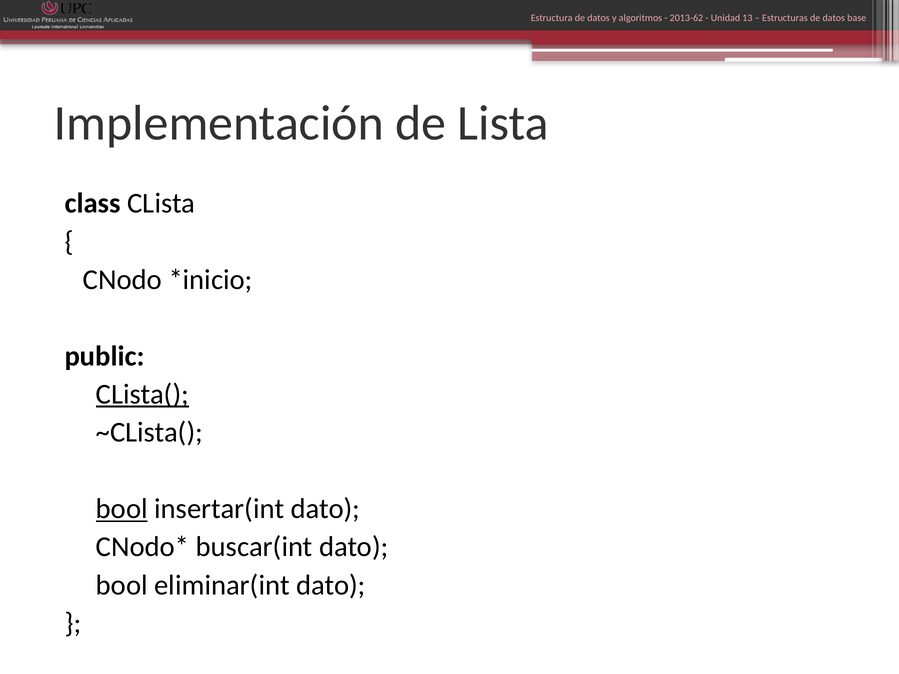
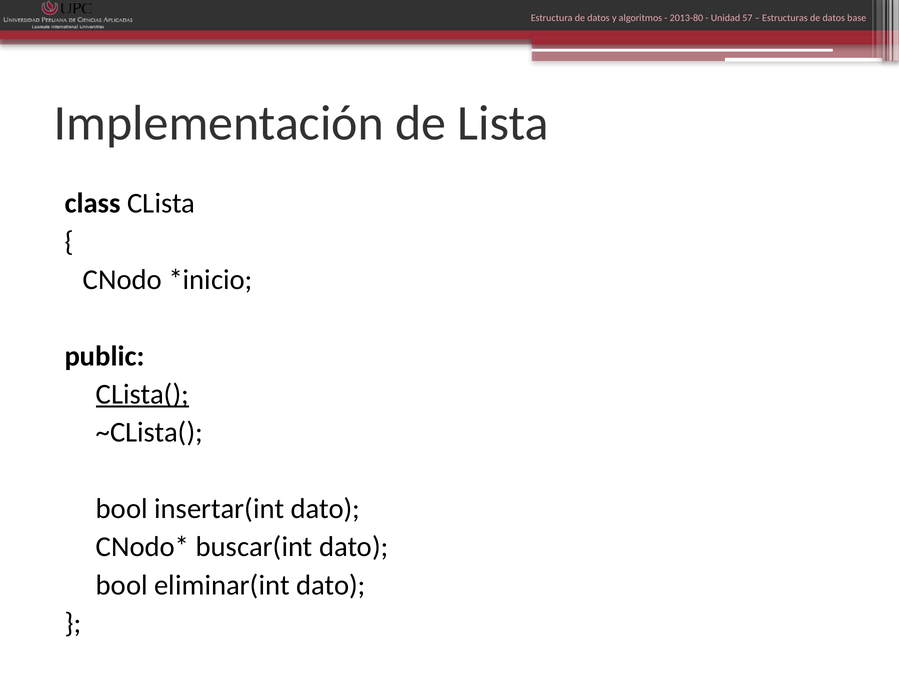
2013-62: 2013-62 -> 2013-80
13: 13 -> 57
bool at (122, 509) underline: present -> none
